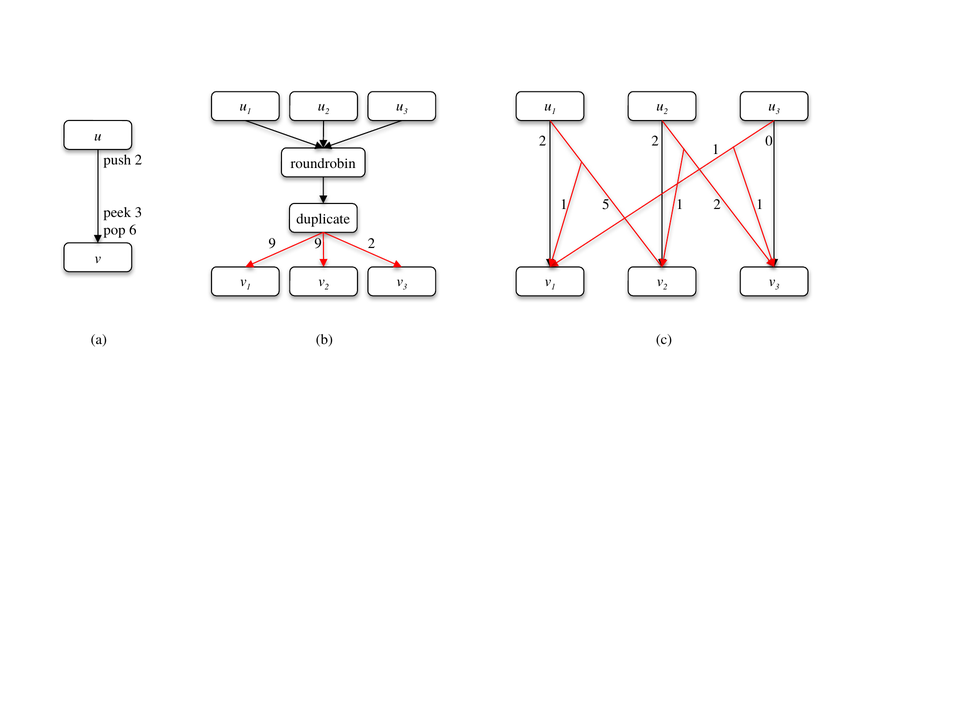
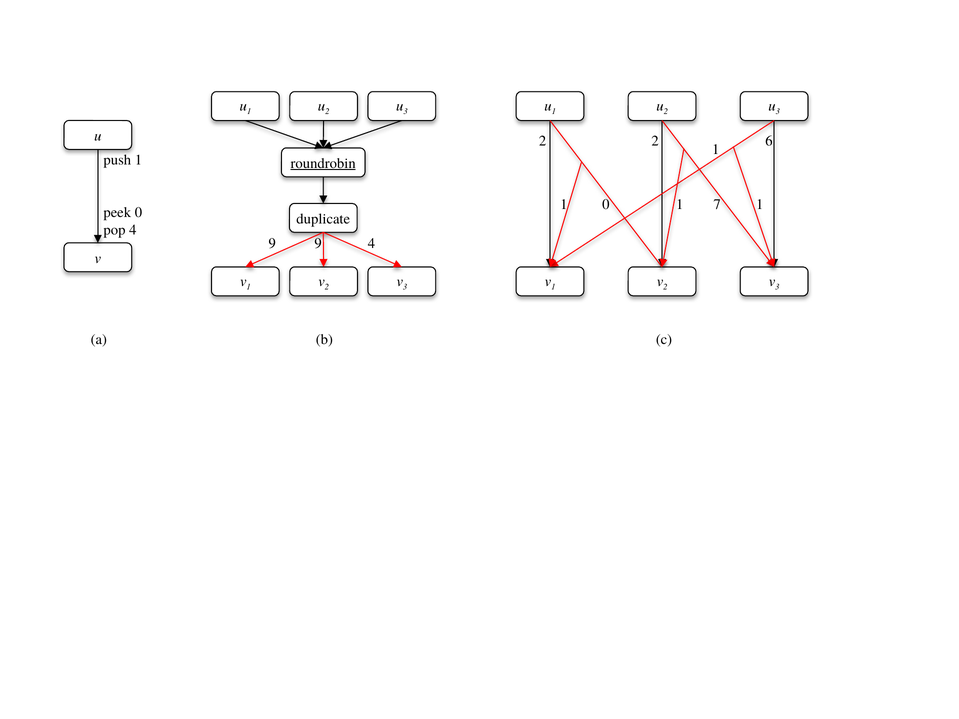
0: 0 -> 6
push 2: 2 -> 1
roundrobin underline: none -> present
1 5: 5 -> 0
1 2: 2 -> 7
peek 3: 3 -> 0
pop 6: 6 -> 4
9 2: 2 -> 4
